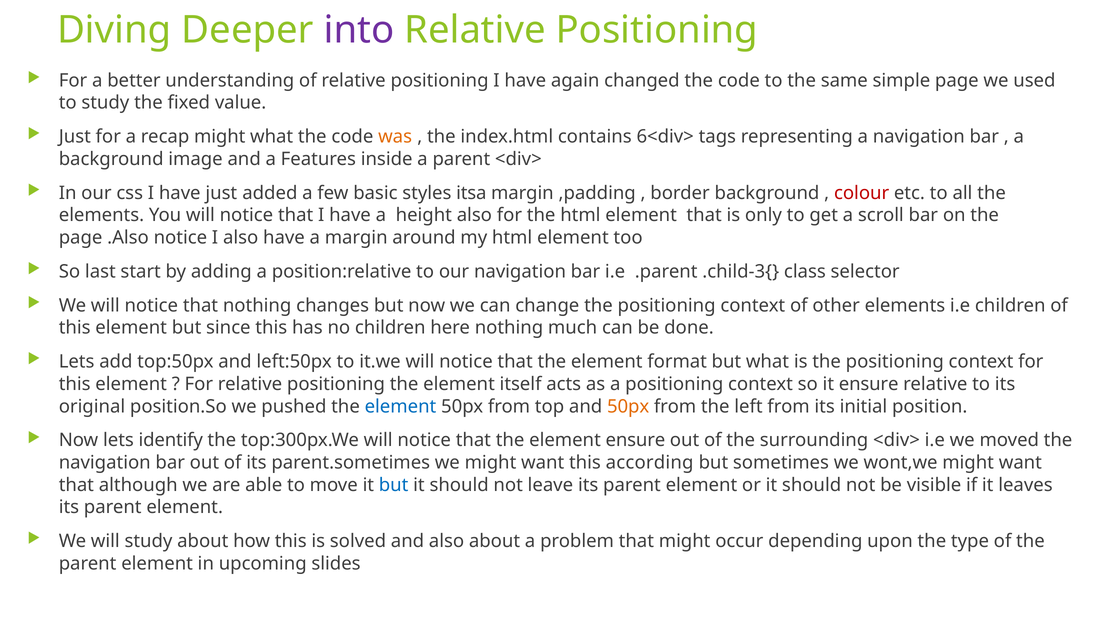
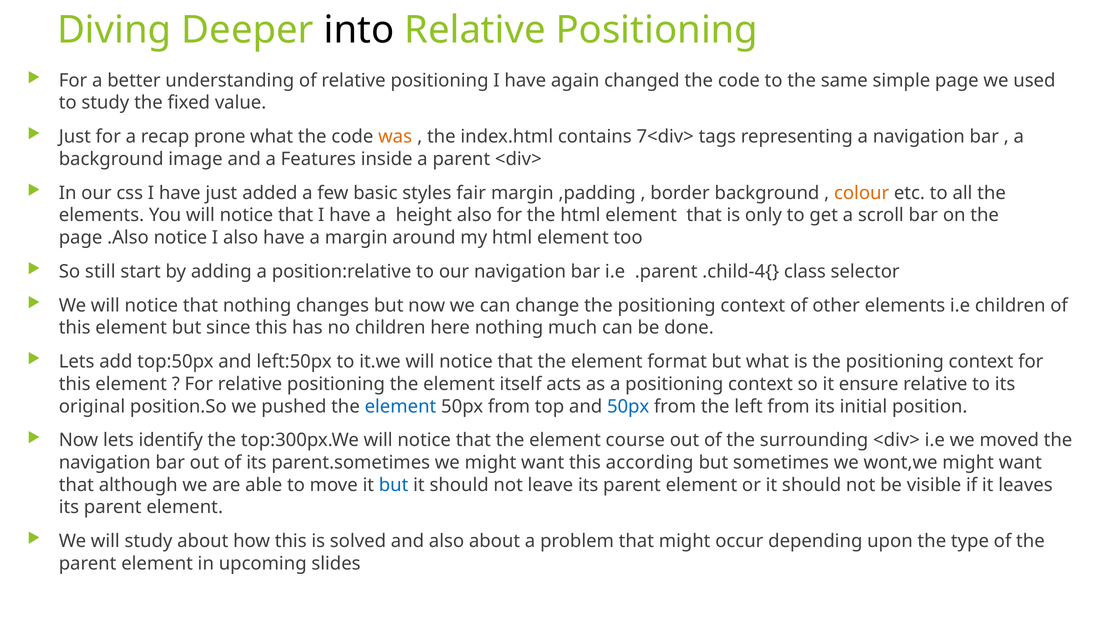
into colour: purple -> black
recap might: might -> prone
6<div>: 6<div> -> 7<div>
itsa: itsa -> fair
colour colour: red -> orange
last: last -> still
.child-3{: .child-3{ -> .child-4{
50px at (628, 406) colour: orange -> blue
element ensure: ensure -> course
